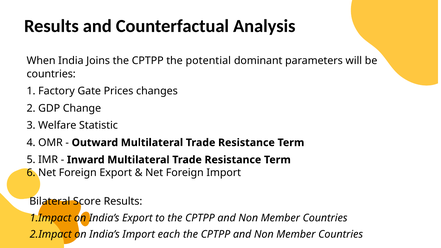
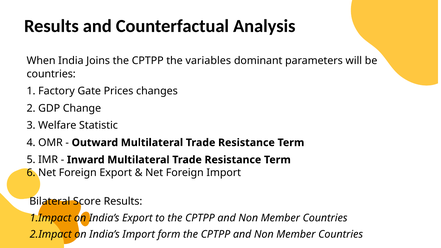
potential: potential -> variables
each: each -> form
